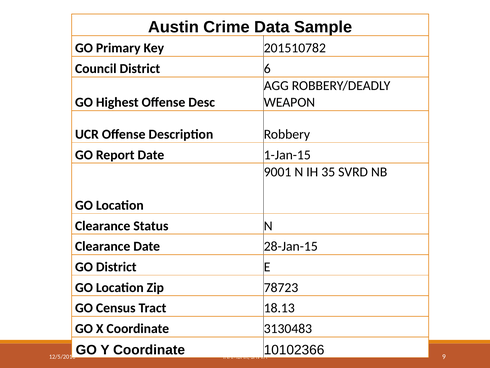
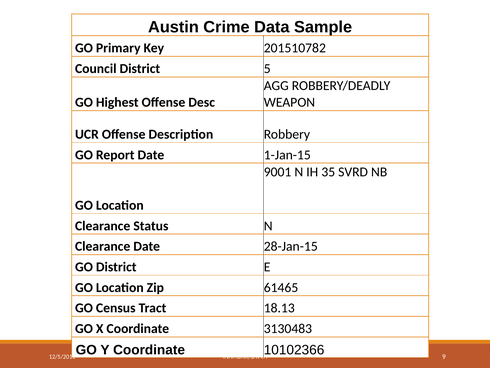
6: 6 -> 5
78723: 78723 -> 61465
